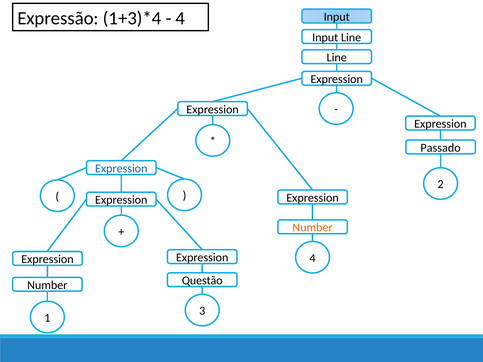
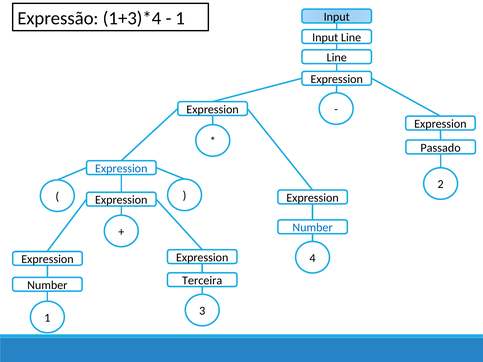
4 at (180, 18): 4 -> 1
Number at (313, 228) colour: orange -> blue
Questão: Questão -> Terceira
